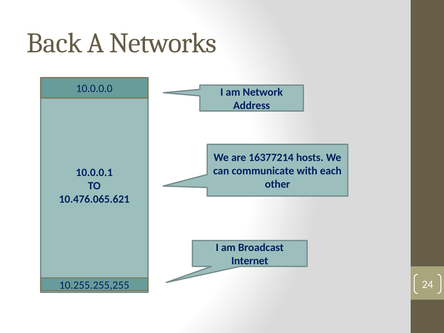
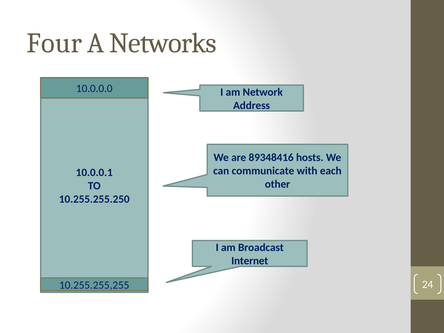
Back: Back -> Four
16377214: 16377214 -> 89348416
10.476.065.621: 10.476.065.621 -> 10.255.255.250
